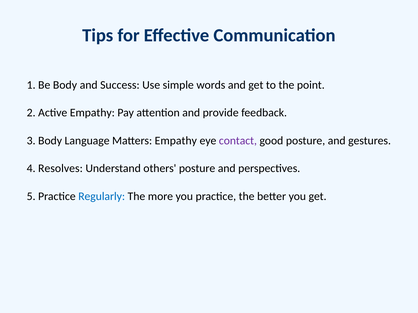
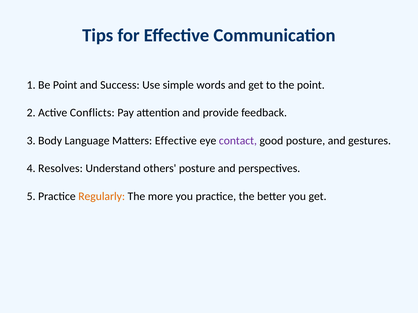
Be Body: Body -> Point
Active Empathy: Empathy -> Conflicts
Matters Empathy: Empathy -> Effective
Regularly colour: blue -> orange
